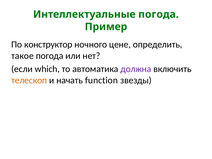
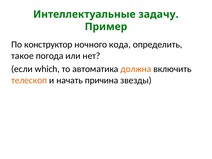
Интеллектуальные погода: погода -> задачу
цене: цене -> кода
должна colour: purple -> orange
function: function -> причина
